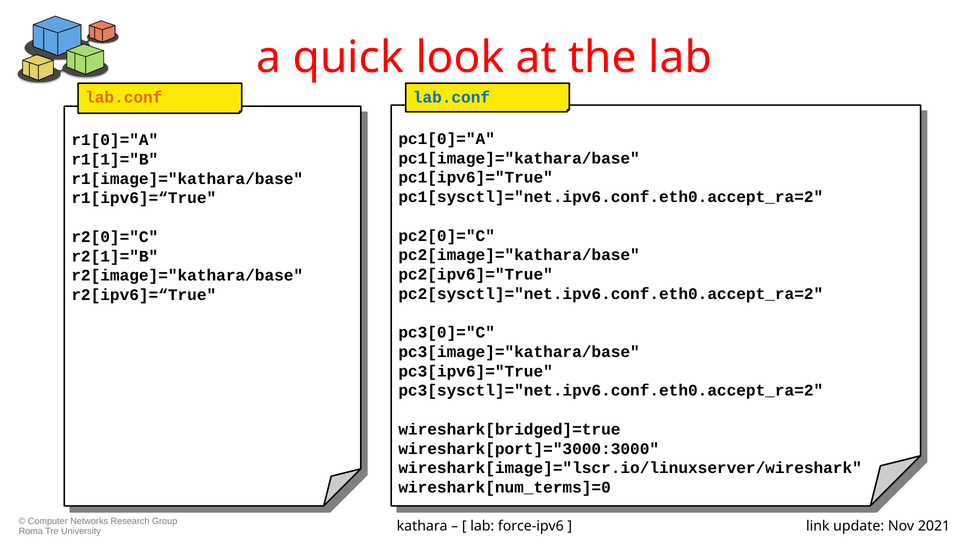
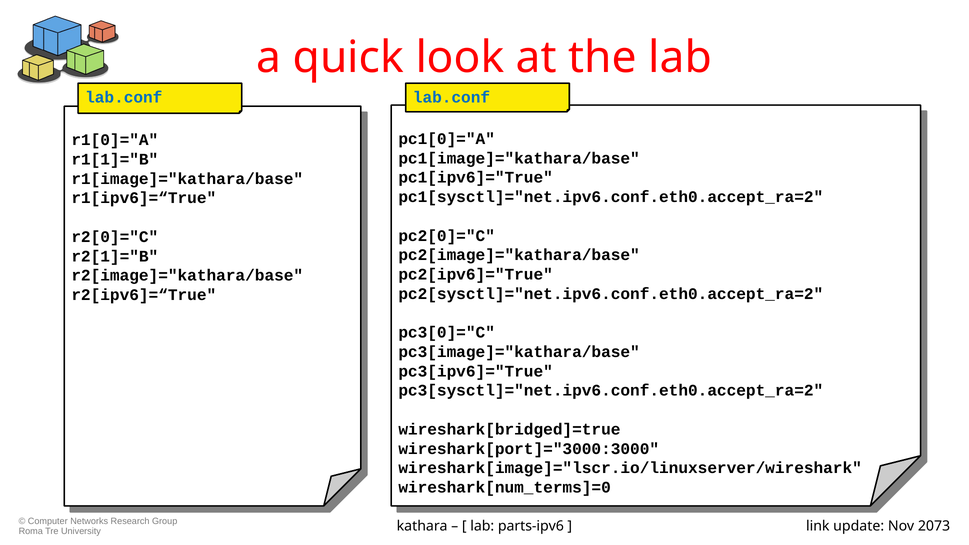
lab.conf at (124, 98) colour: orange -> blue
force-ipv6: force-ipv6 -> parts-ipv6
2021: 2021 -> 2073
